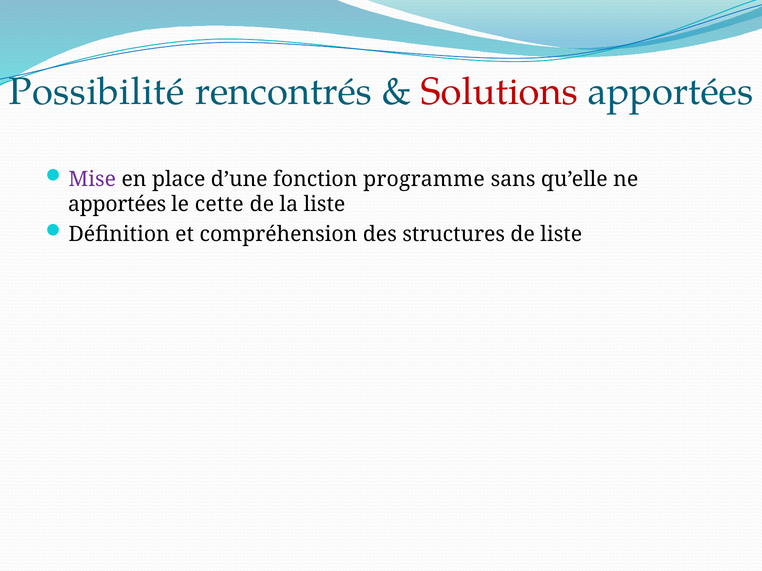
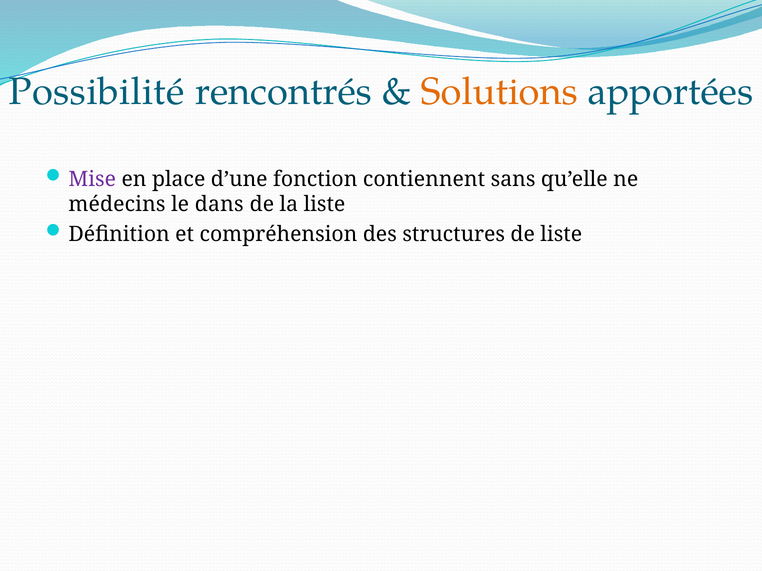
Solutions colour: red -> orange
programme: programme -> contiennent
apportées at (117, 205): apportées -> médecins
cette: cette -> dans
